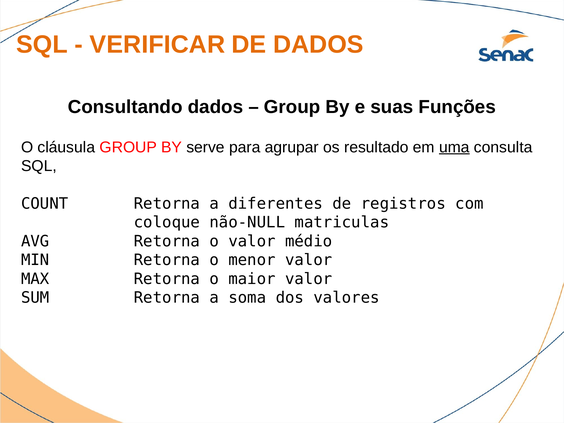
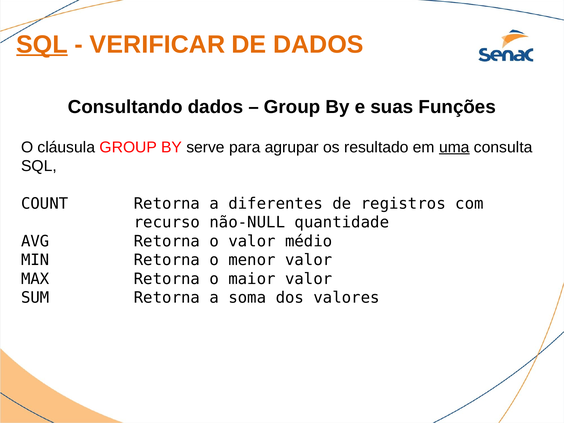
SQL at (42, 44) underline: none -> present
coloque: coloque -> recurso
matriculas: matriculas -> quantidade
